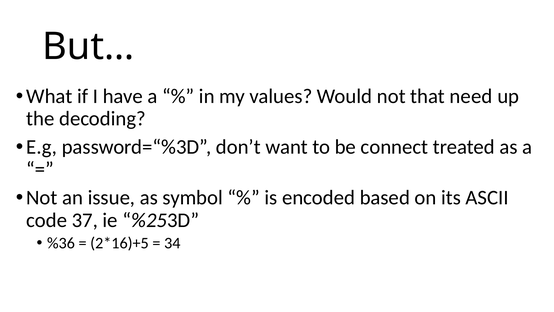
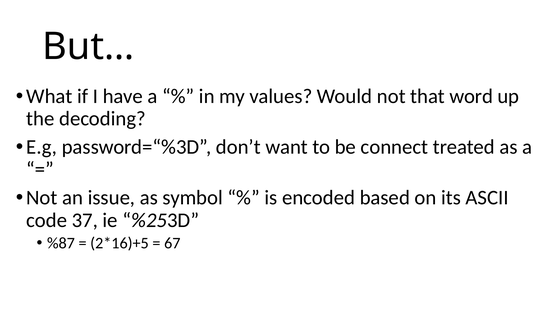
need: need -> word
%36: %36 -> %87
34: 34 -> 67
